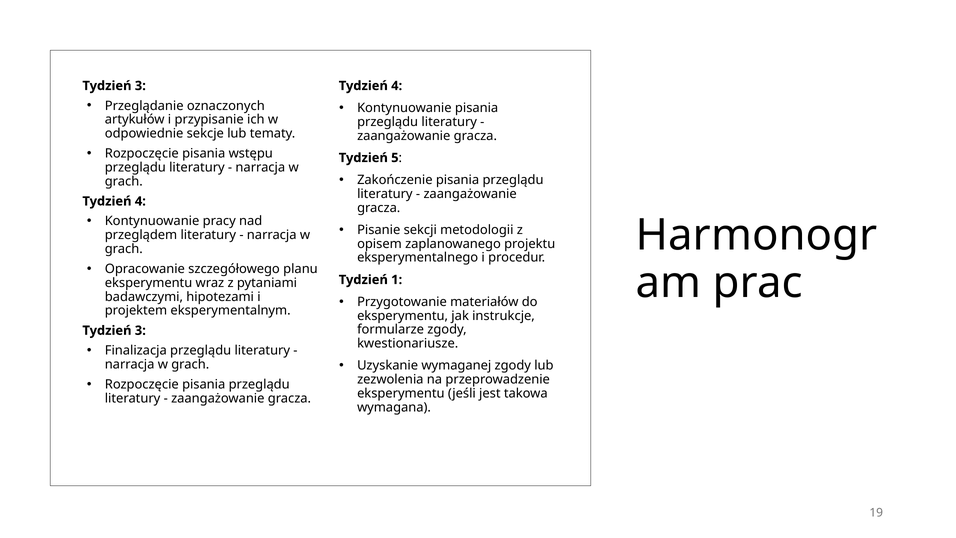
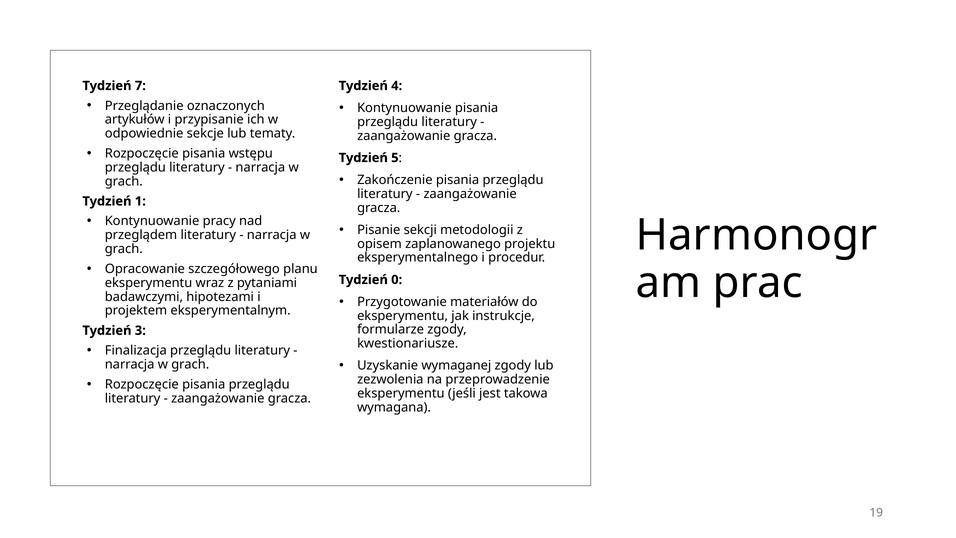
3 at (140, 86): 3 -> 7
4 at (140, 201): 4 -> 1
1: 1 -> 0
